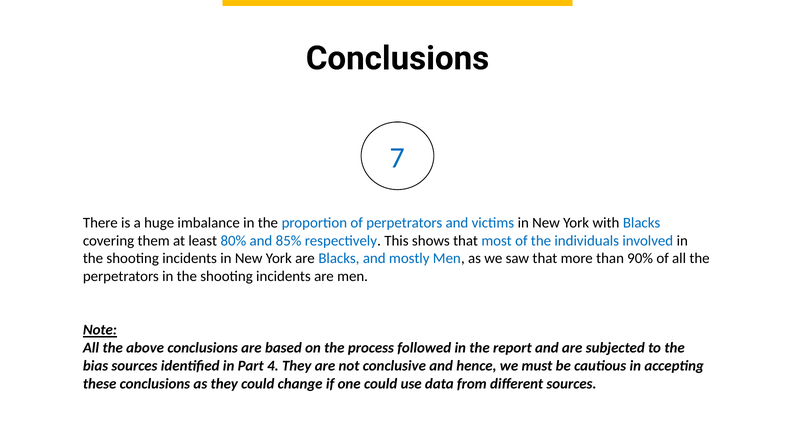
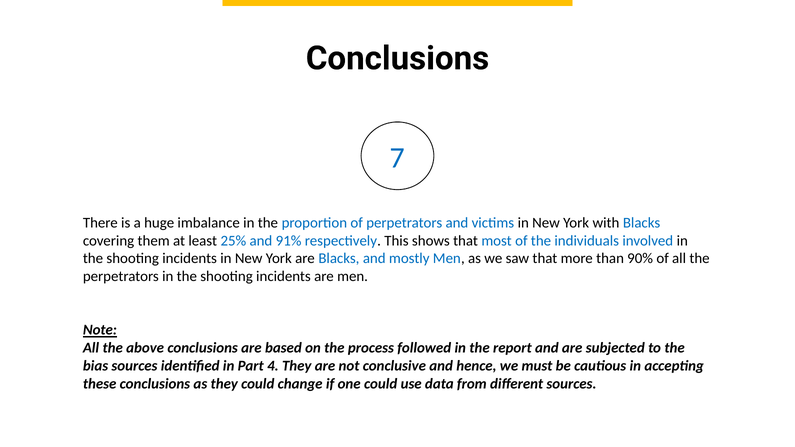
80%: 80% -> 25%
85%: 85% -> 91%
